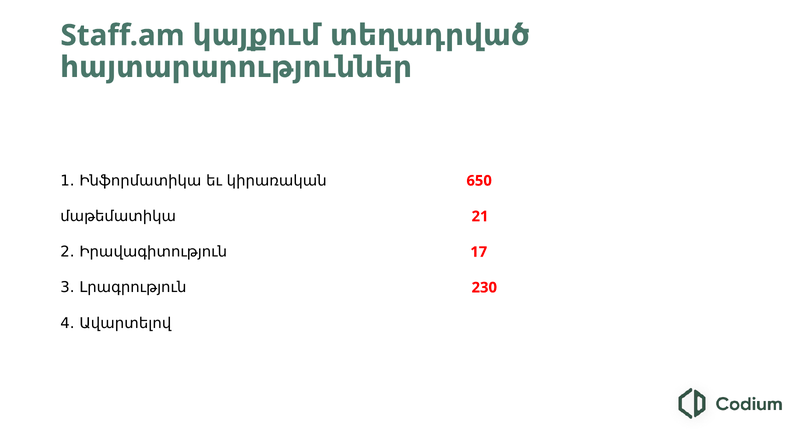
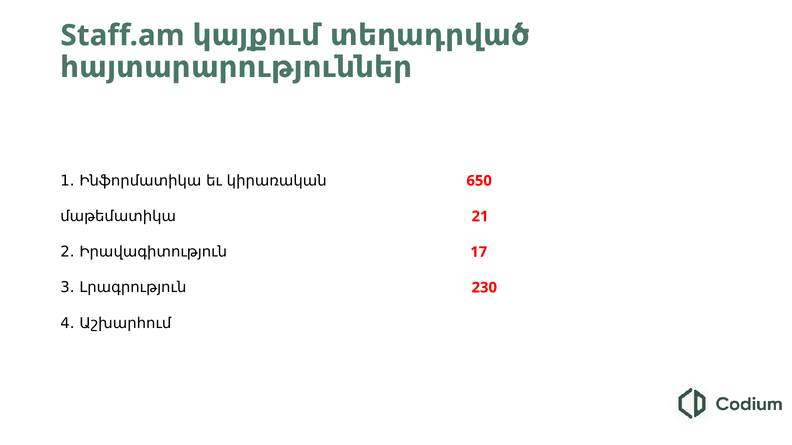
Ավարտելով: Ավարտելով -> Աշխարհում
